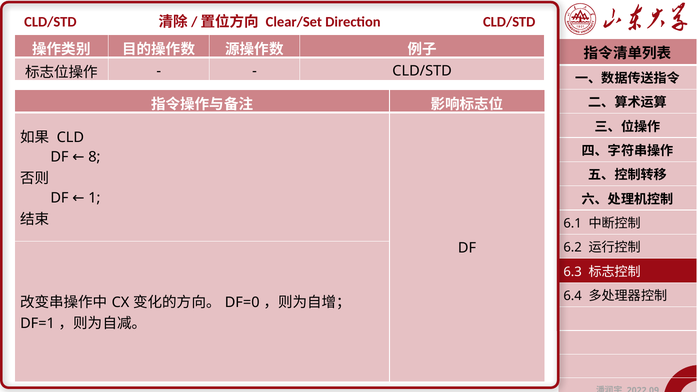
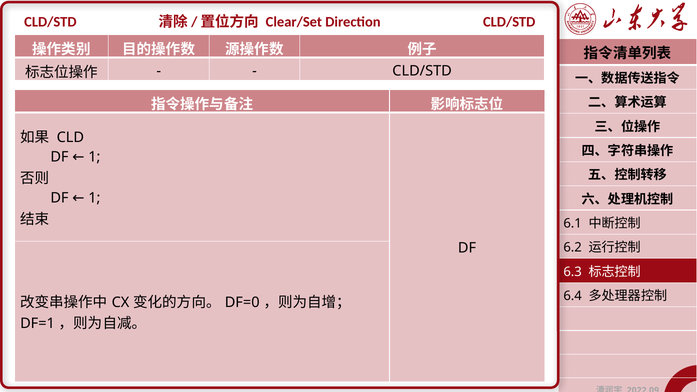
8 at (94, 157): 8 -> 1
